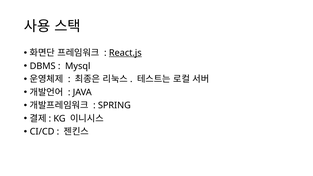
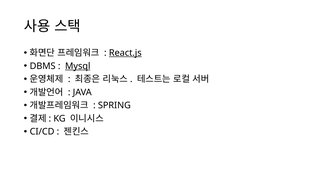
Mysql underline: none -> present
